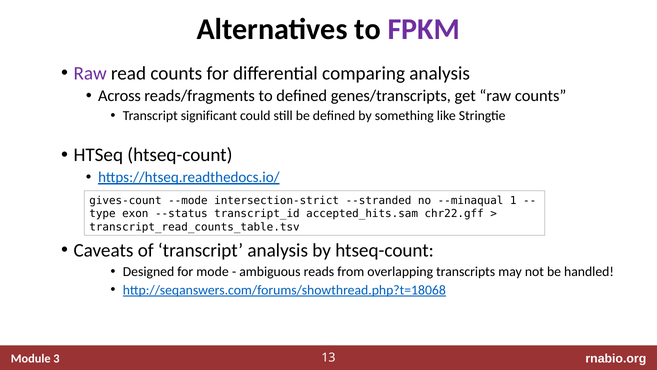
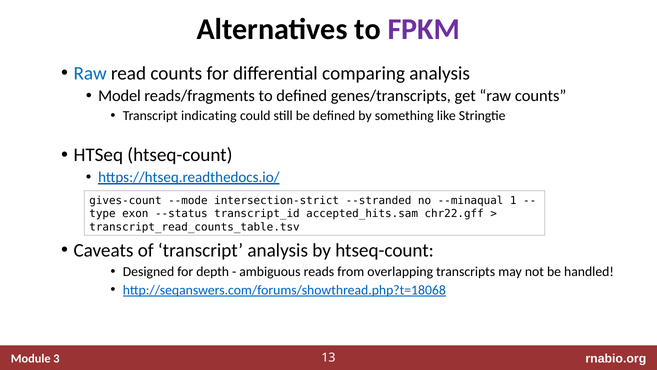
Raw at (90, 73) colour: purple -> blue
Across: Across -> Model
significant: significant -> indicating
mode: mode -> depth
